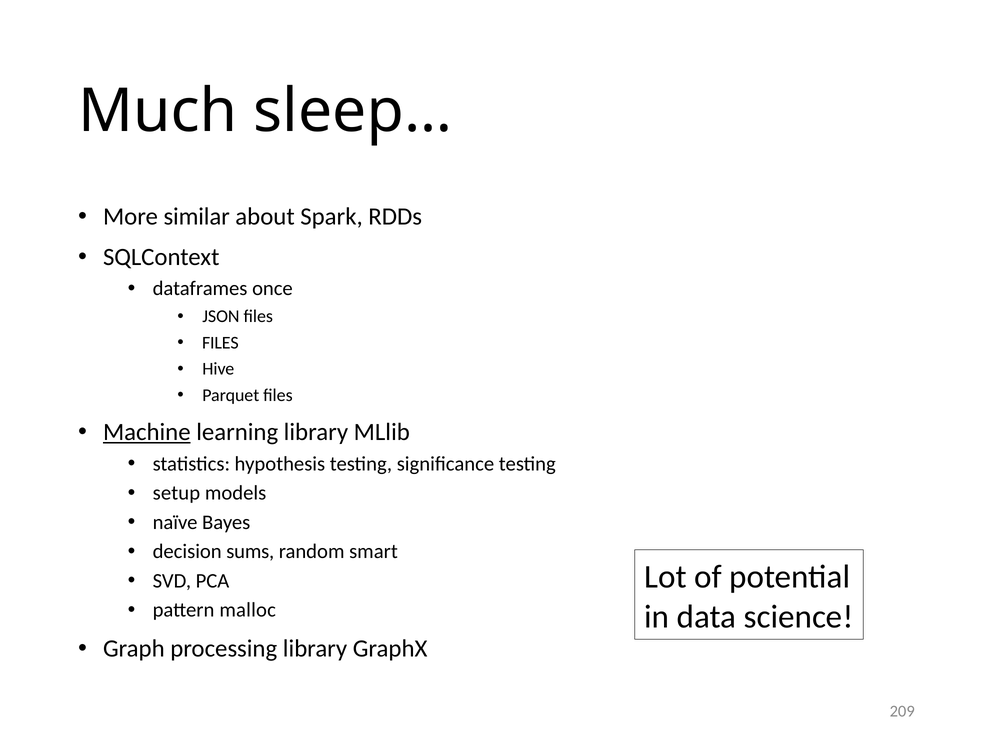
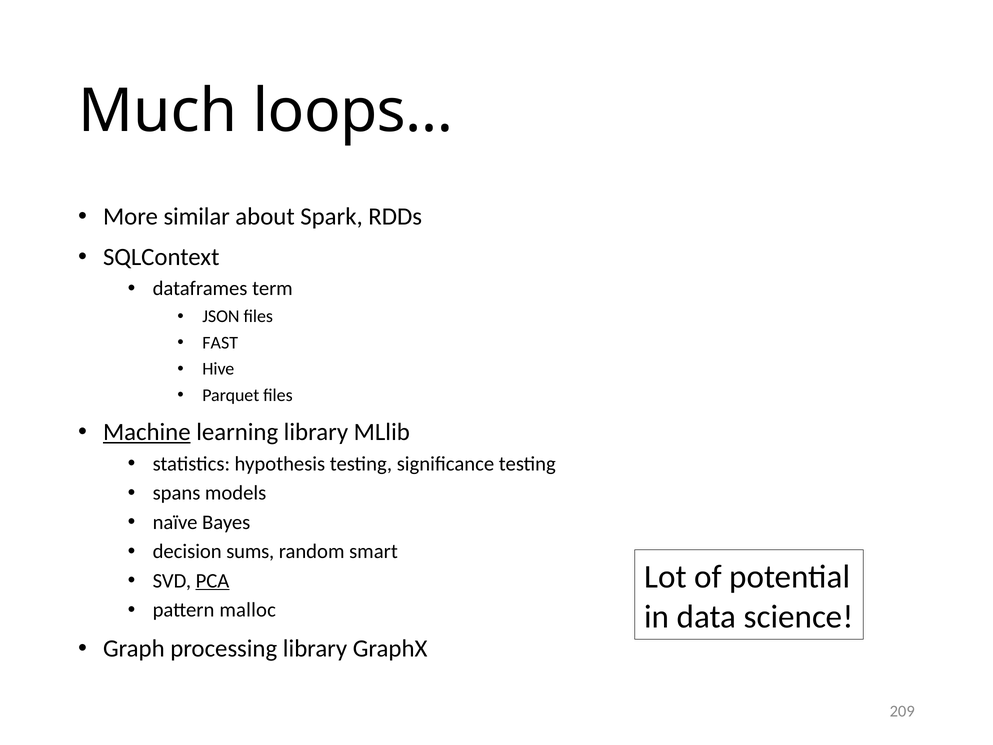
sleep…: sleep… -> loops…
once: once -> term
FILES at (220, 343): FILES -> FAST
setup: setup -> spans
PCA underline: none -> present
